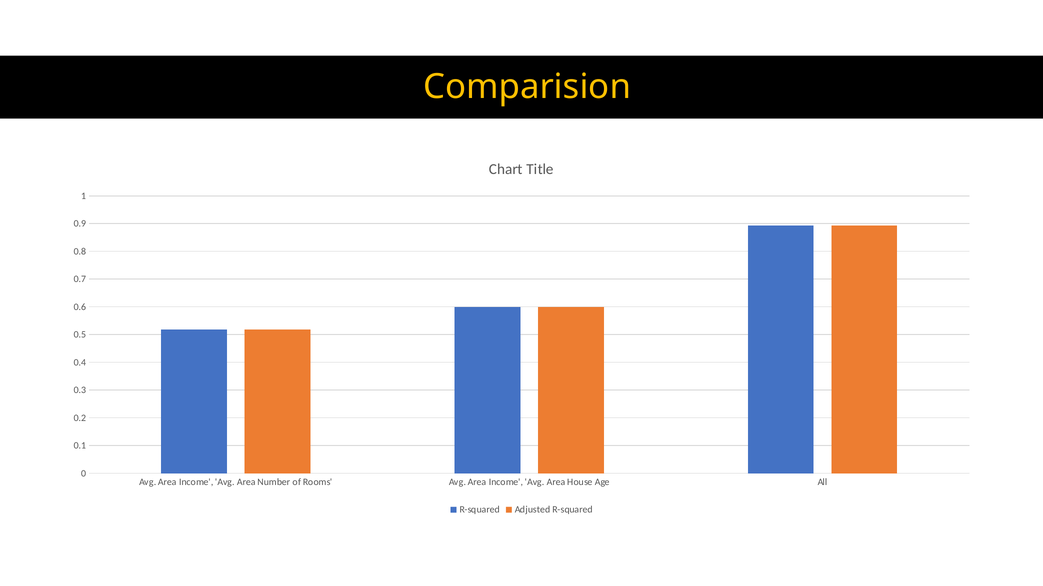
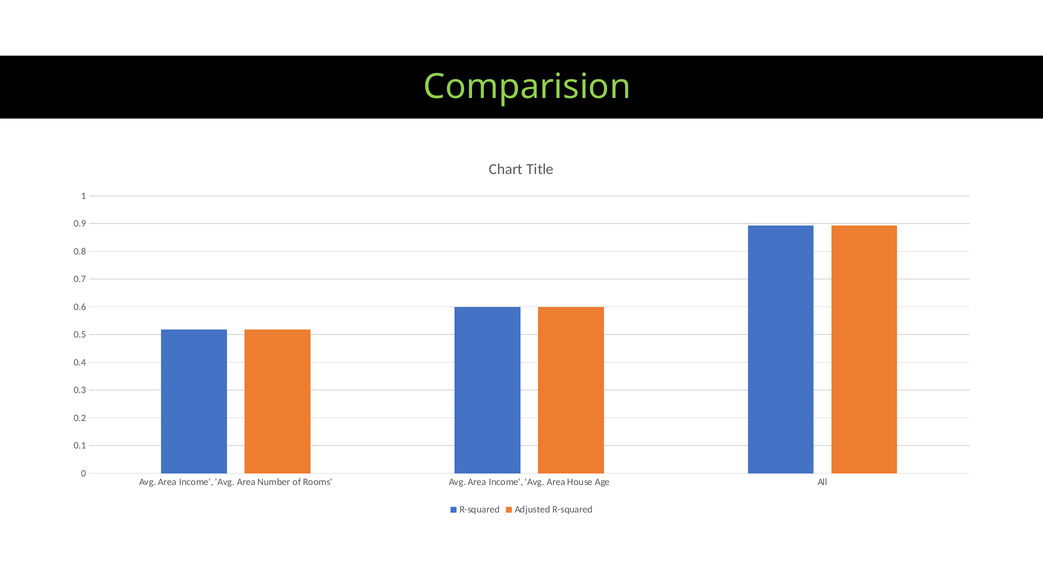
Comparision colour: yellow -> light green
